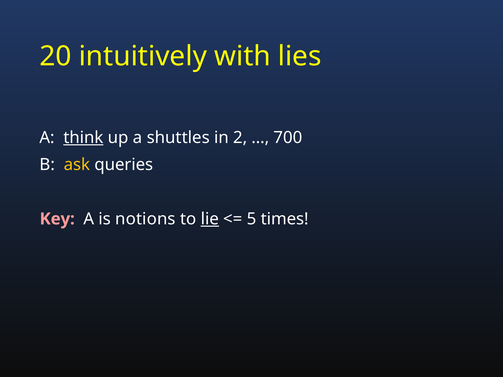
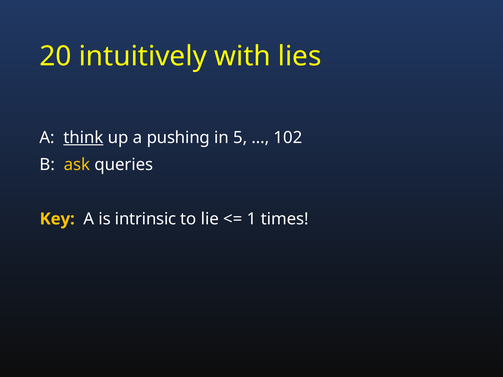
shuttles: shuttles -> pushing
2: 2 -> 5
700: 700 -> 102
Key colour: pink -> yellow
notions: notions -> intrinsic
lie underline: present -> none
5: 5 -> 1
